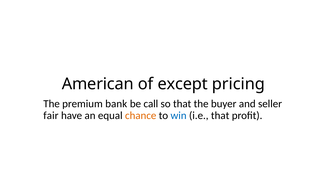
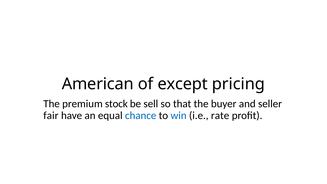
bank: bank -> stock
call: call -> sell
chance colour: orange -> blue
i.e that: that -> rate
